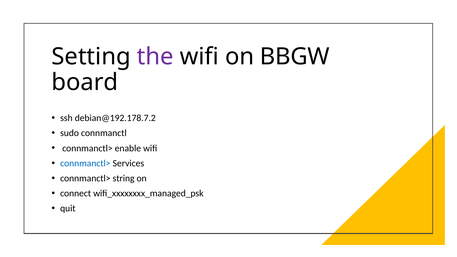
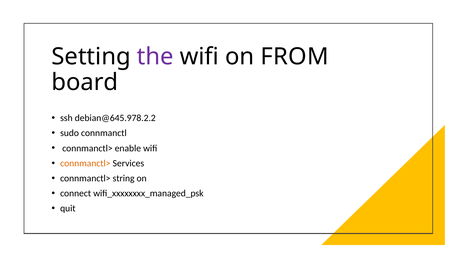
BBGW: BBGW -> FROM
debian@192.178.7.2: debian@192.178.7.2 -> debian@645.978.2.2
connmanctl> at (85, 163) colour: blue -> orange
